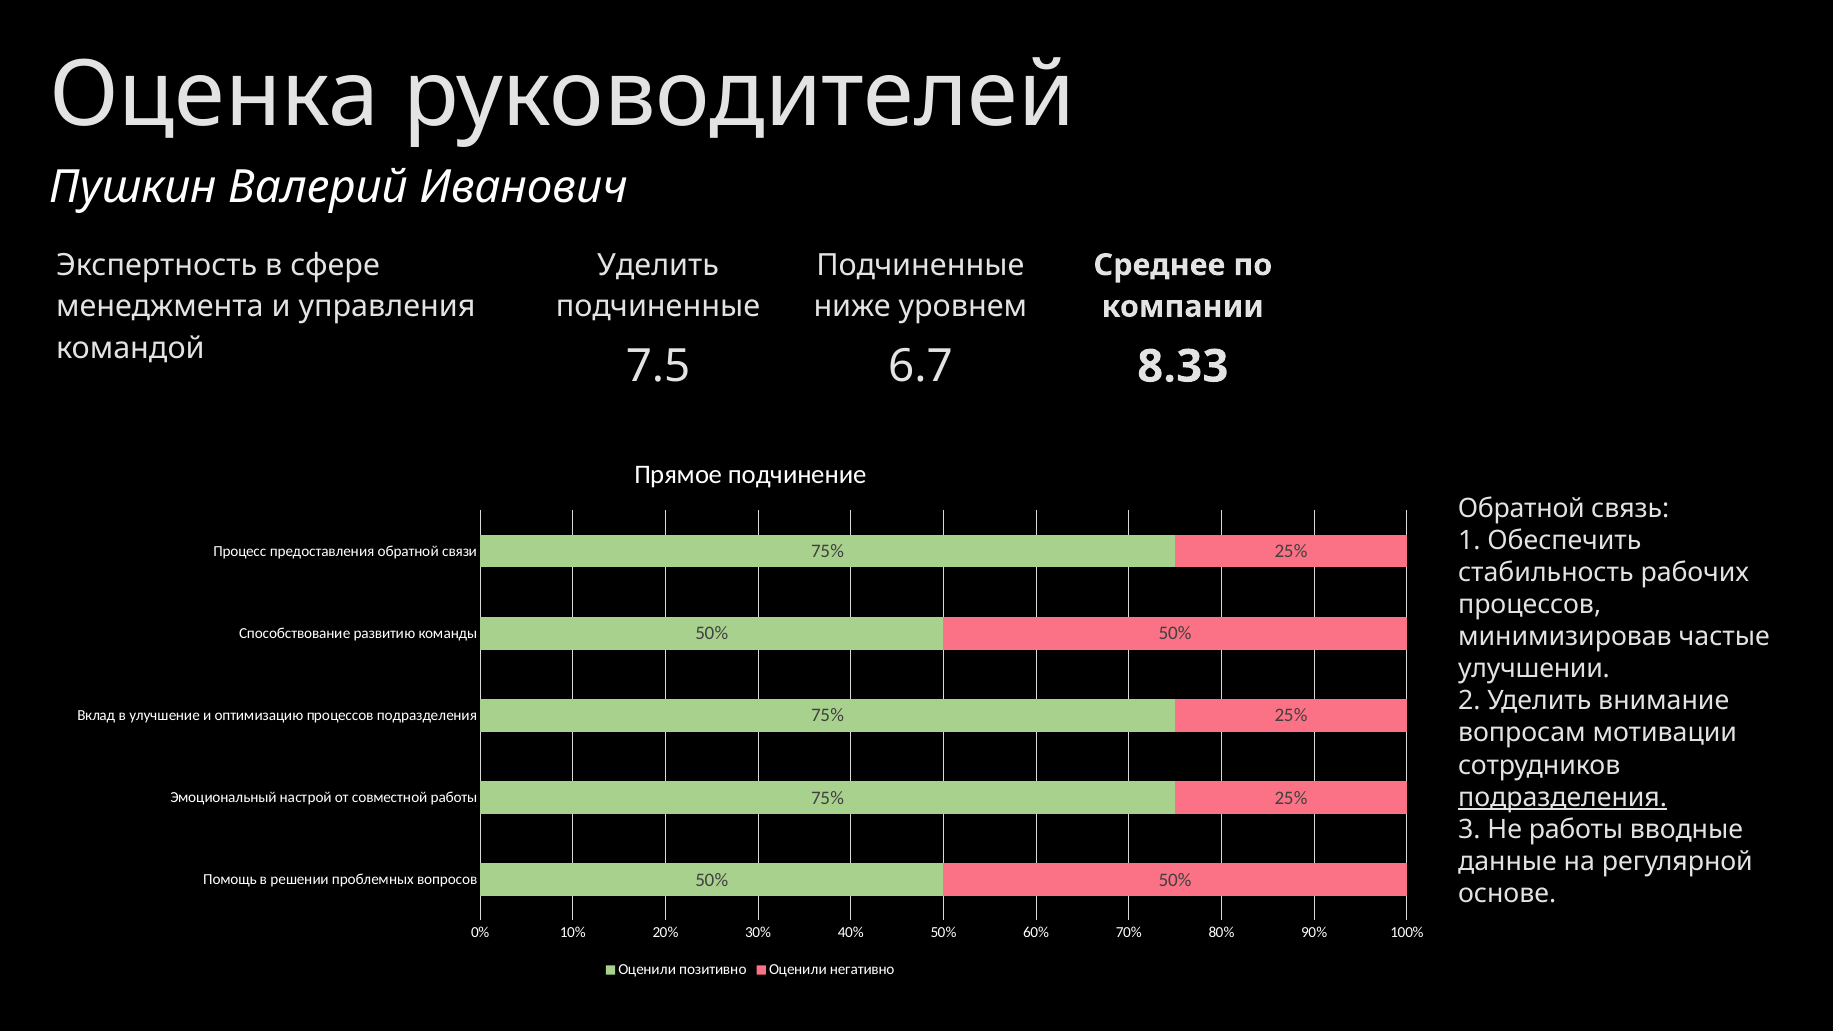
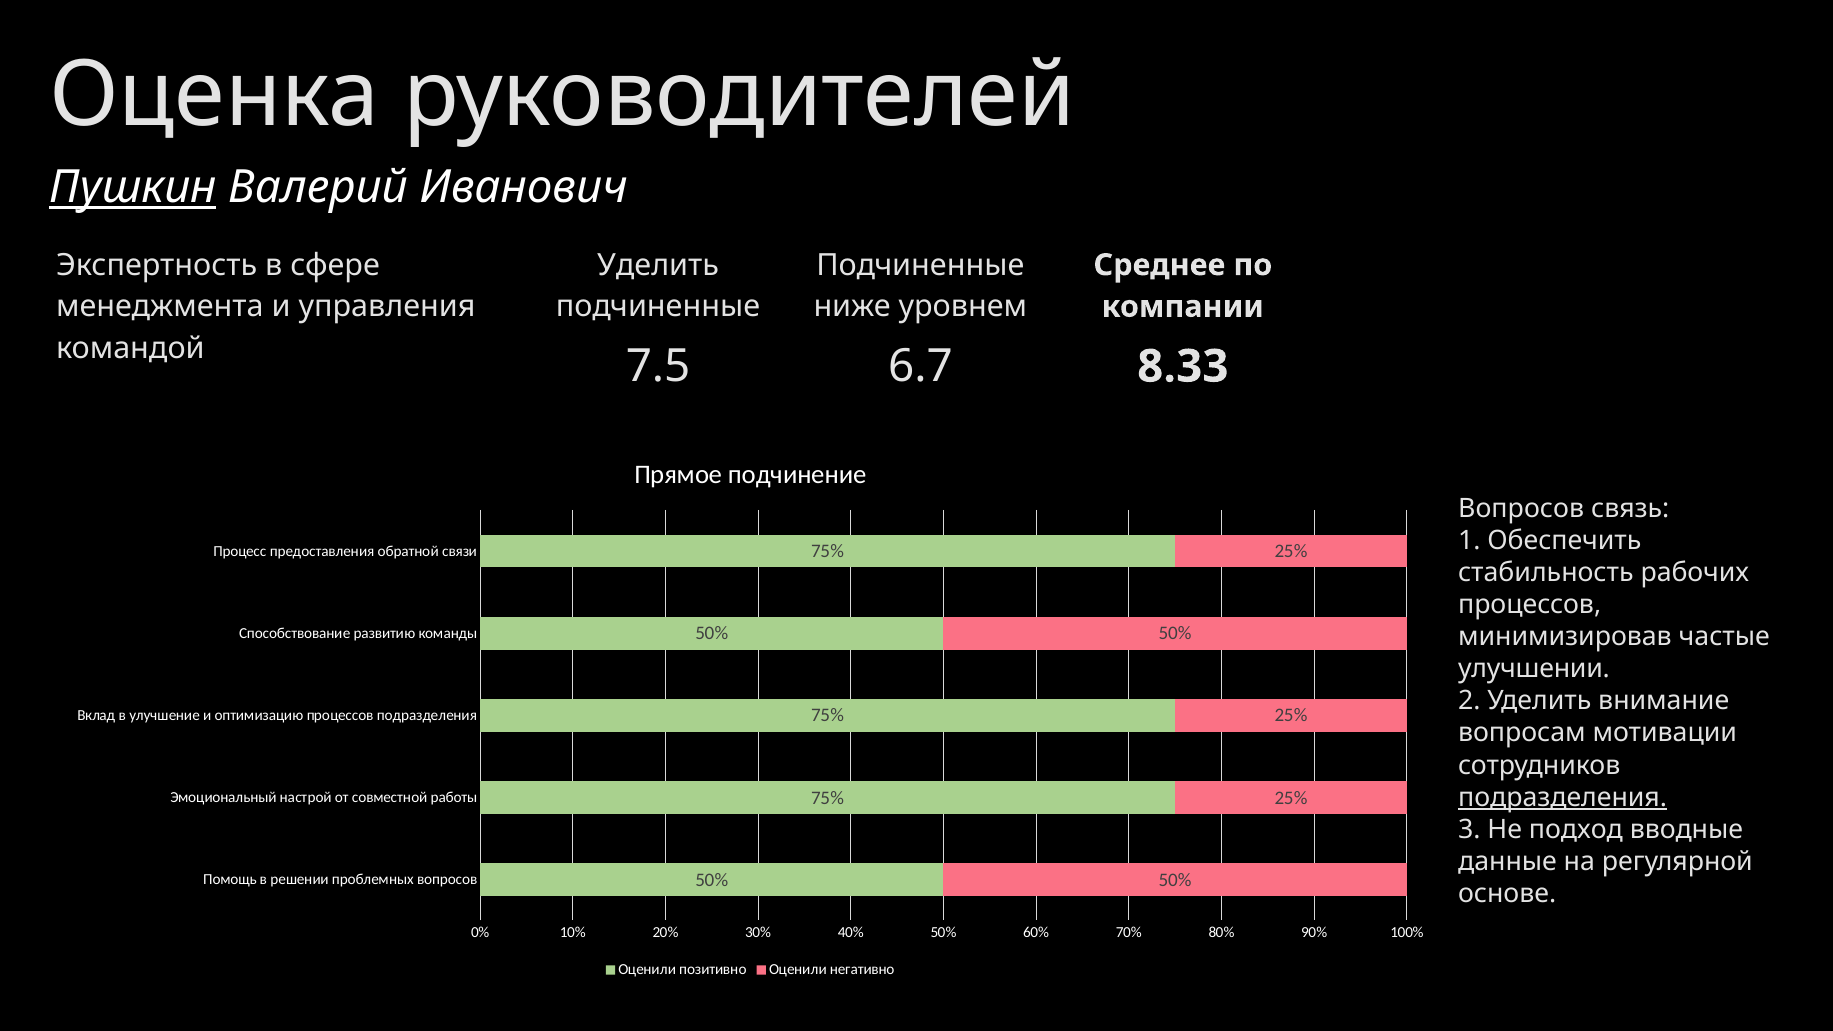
Пушкин underline: none -> present
Обратной at (1521, 508): Обратной -> Вопросов
Не работы: работы -> подход
